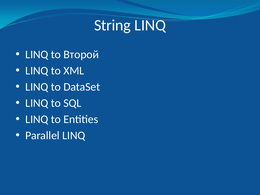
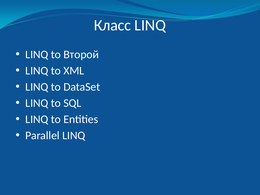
String: String -> Класс
